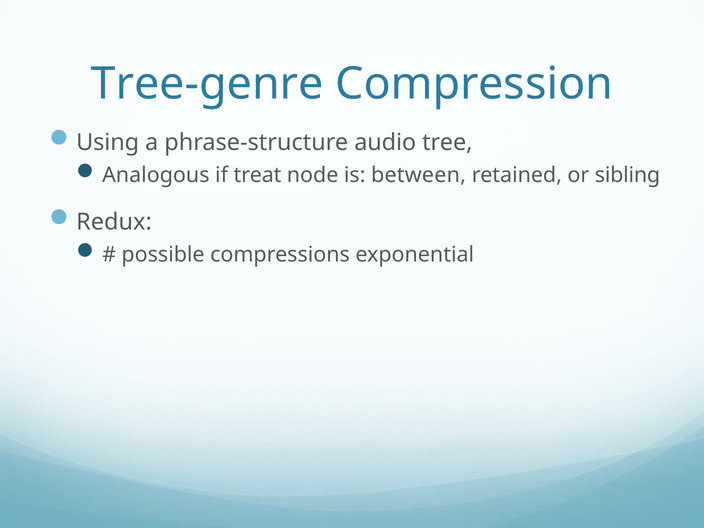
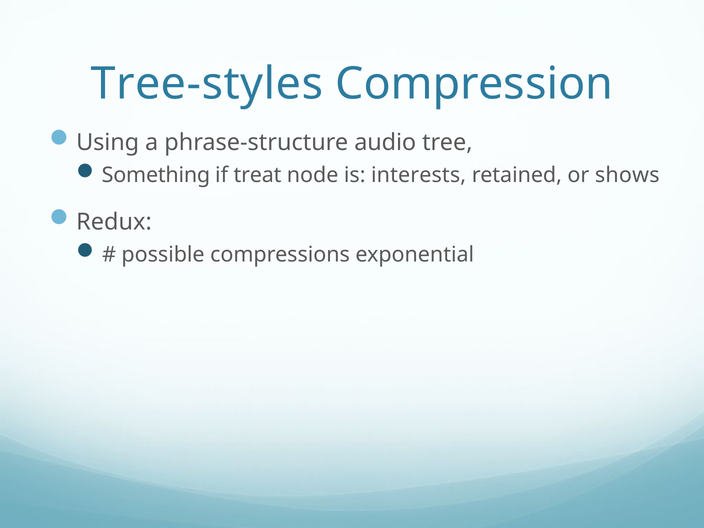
Tree-genre: Tree-genre -> Tree-styles
Analogous: Analogous -> Something
between: between -> interests
sibling: sibling -> shows
